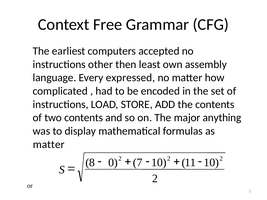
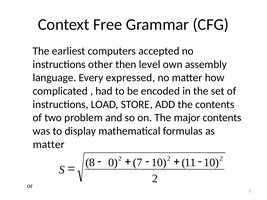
least: least -> level
two contents: contents -> problem
major anything: anything -> contents
